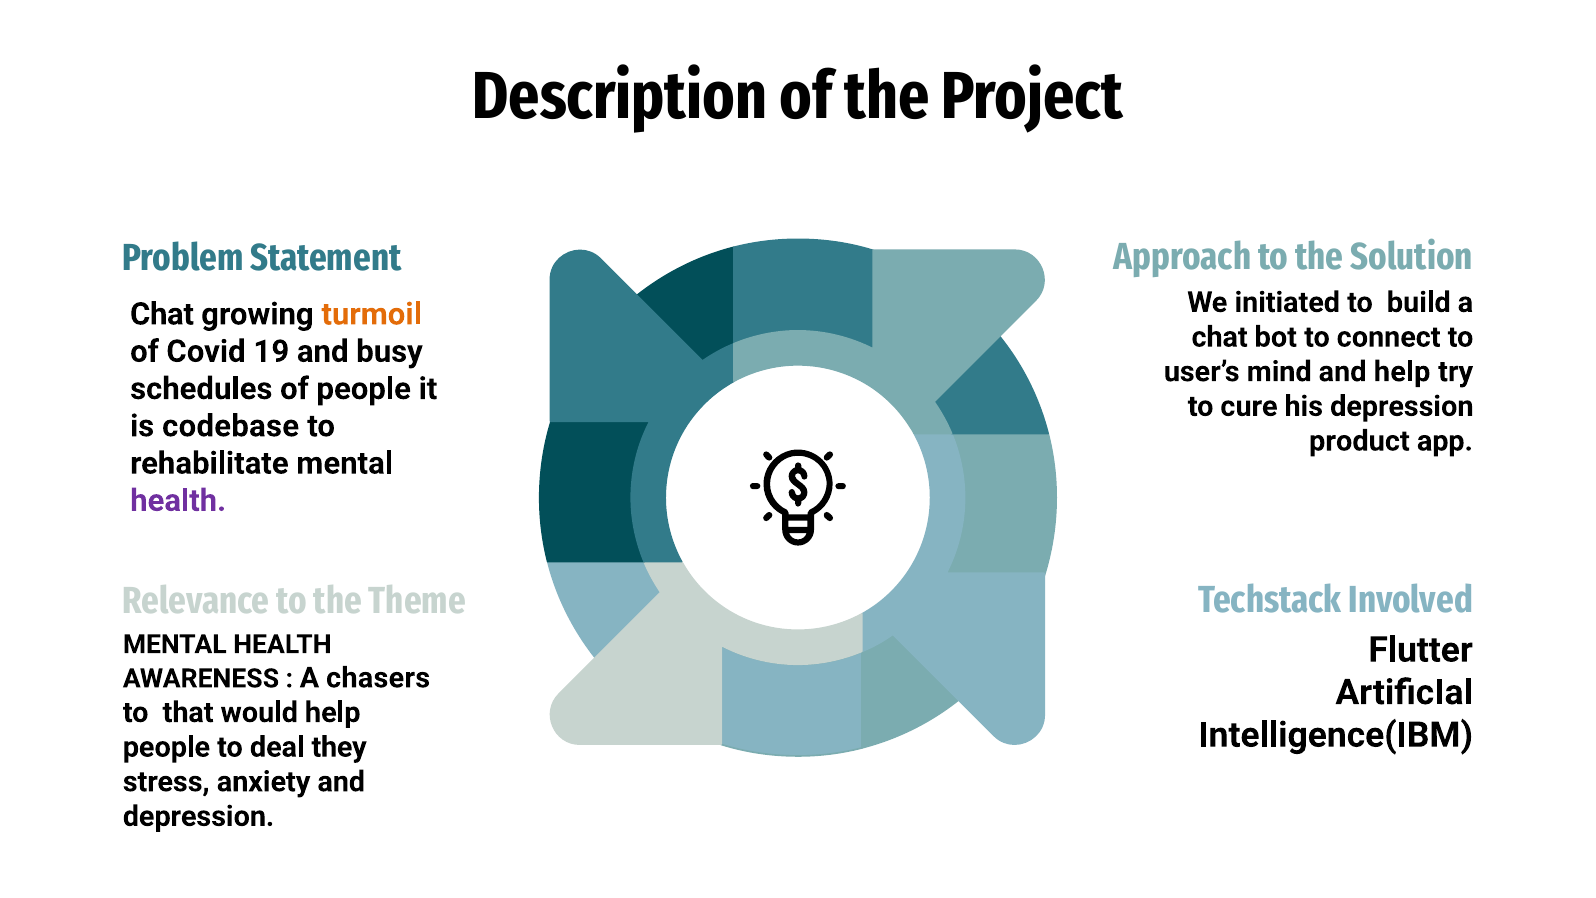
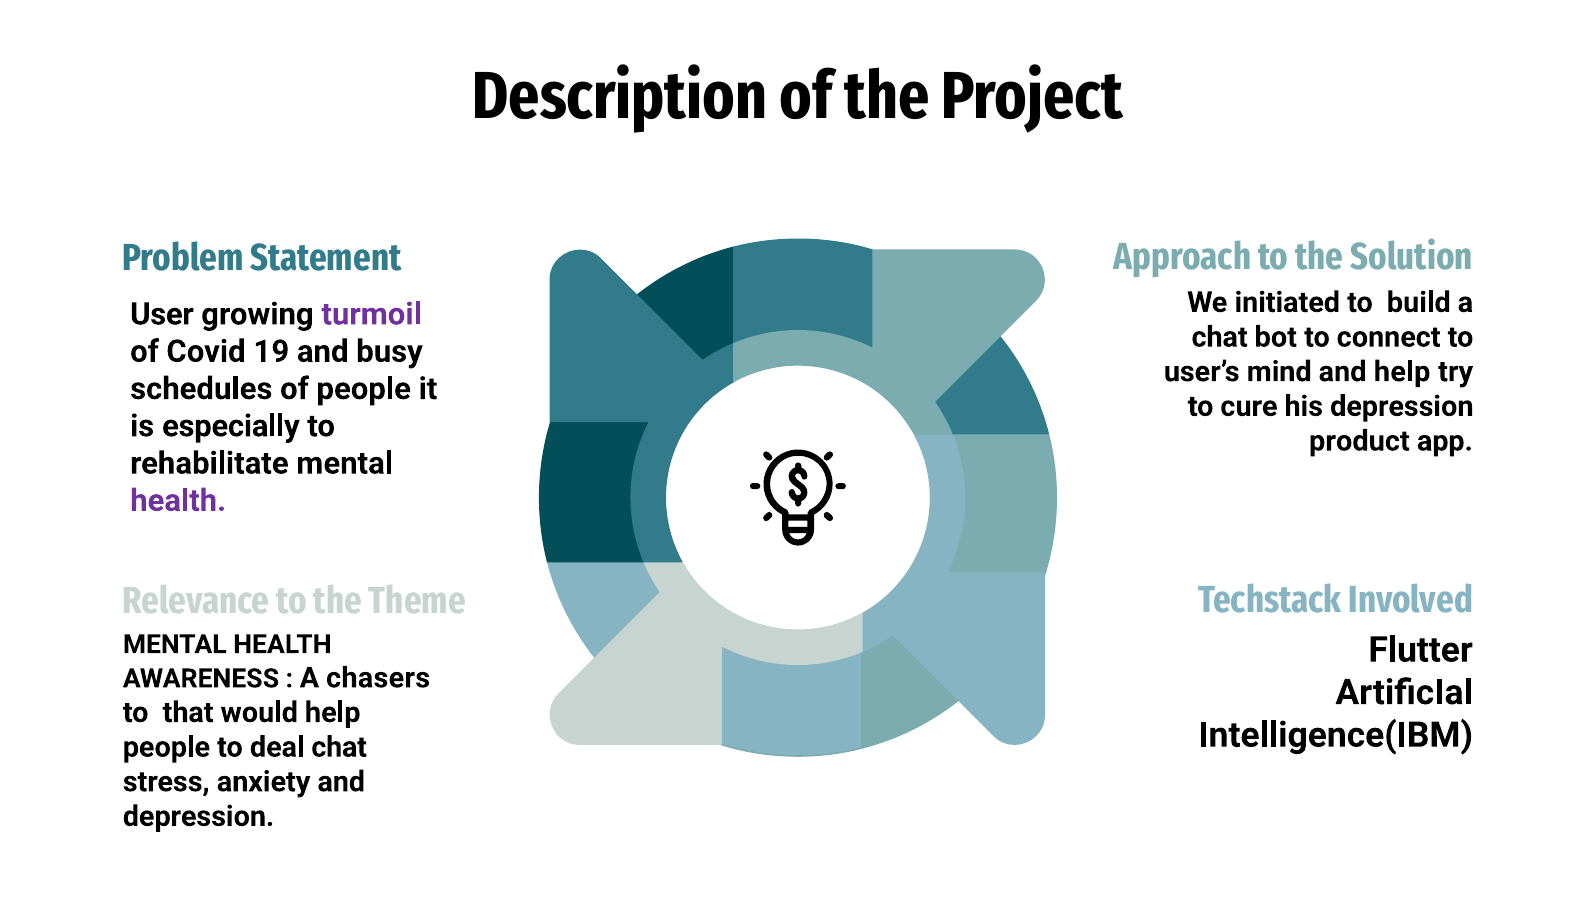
Chat at (162, 314): Chat -> User
turmoil colour: orange -> purple
codebase: codebase -> especially
deal they: they -> chat
